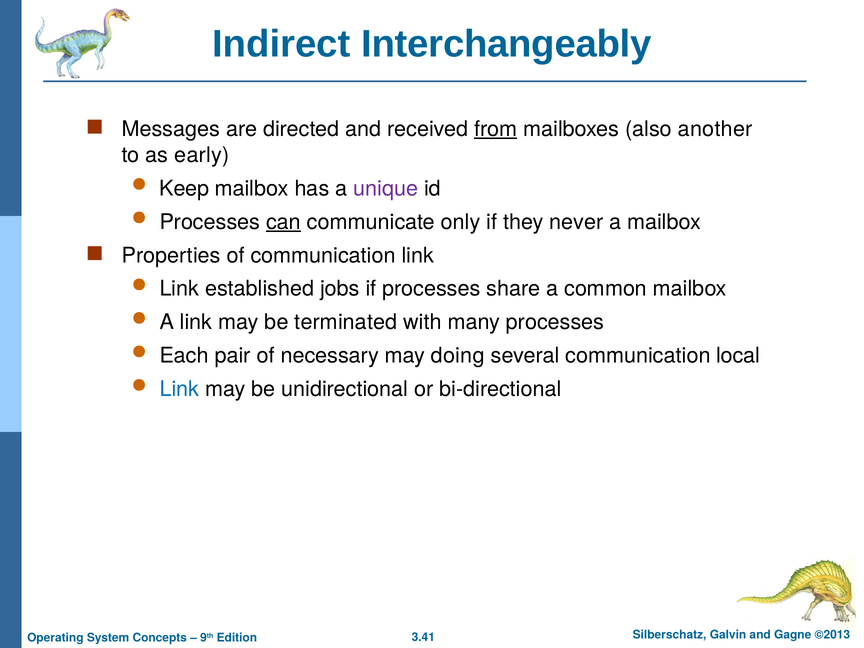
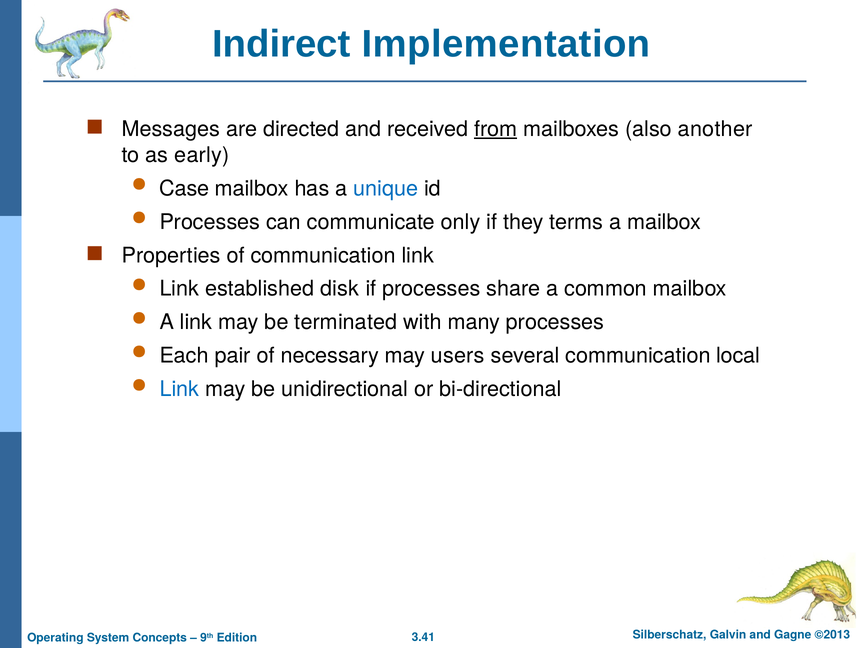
Interchangeably: Interchangeably -> Implementation
Keep: Keep -> Case
unique colour: purple -> blue
can underline: present -> none
never: never -> terms
jobs: jobs -> disk
doing: doing -> users
